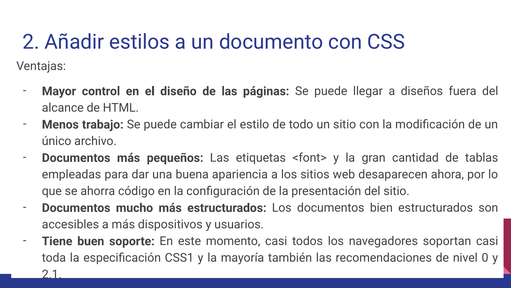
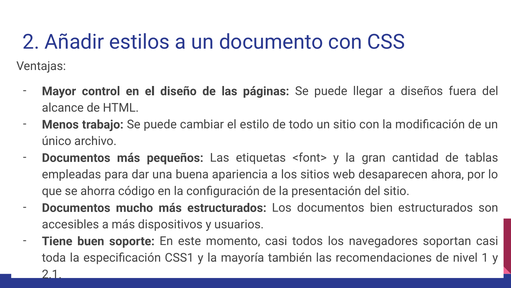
0: 0 -> 1
